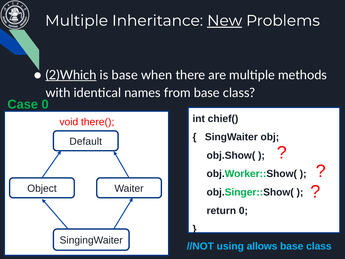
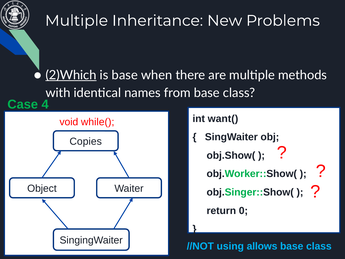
New underline: present -> none
Case 0: 0 -> 4
there(: there( -> while(
chief(: chief( -> want(
Default: Default -> Copies
